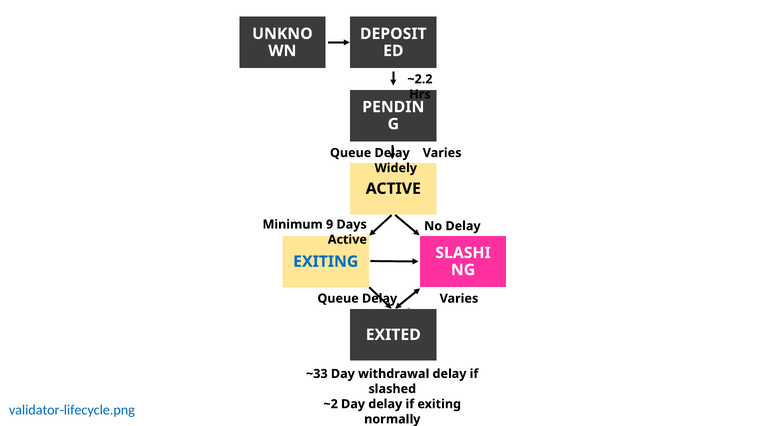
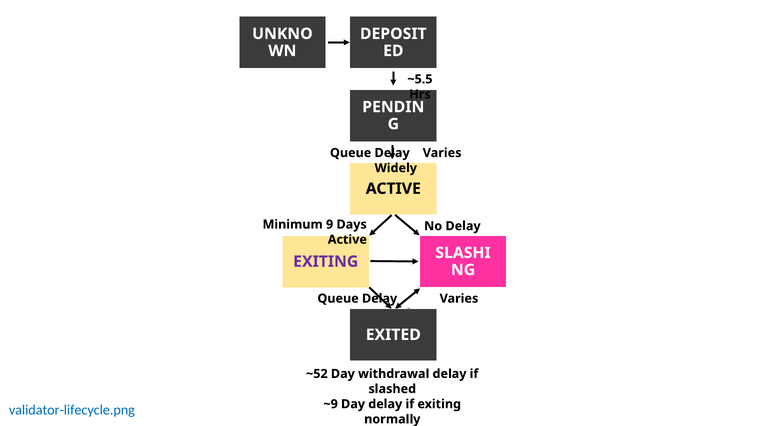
~2.2: ~2.2 -> ~5.5
EXITING at (326, 262) colour: blue -> purple
~33: ~33 -> ~52
~2: ~2 -> ~9
